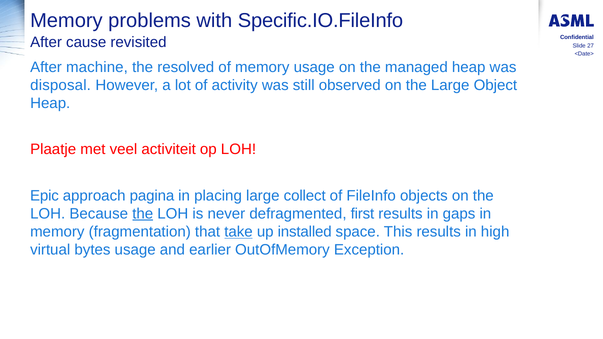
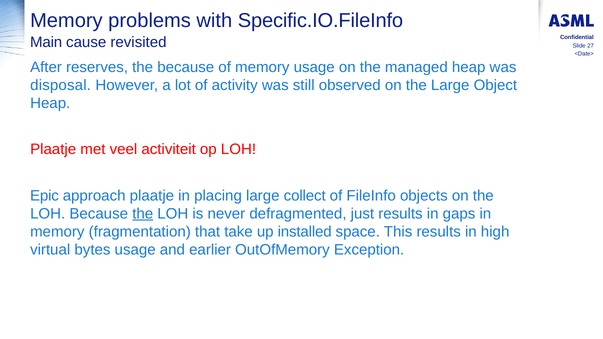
After at (46, 42): After -> Main
machine: machine -> reserves
the resolved: resolved -> because
approach pagina: pagina -> plaatje
first: first -> just
take underline: present -> none
